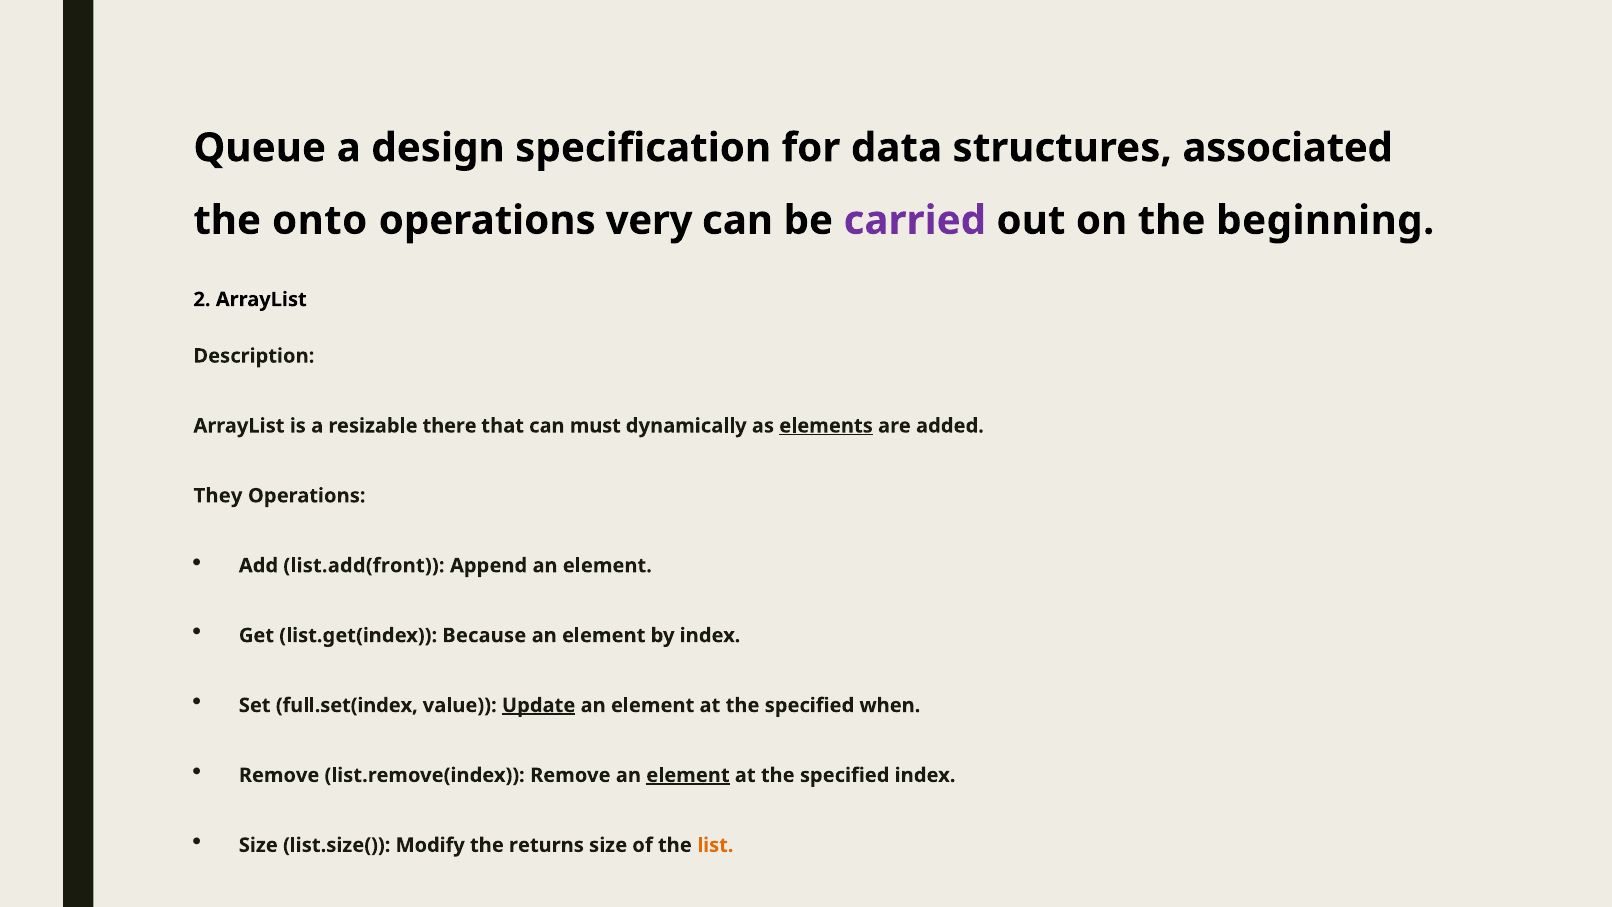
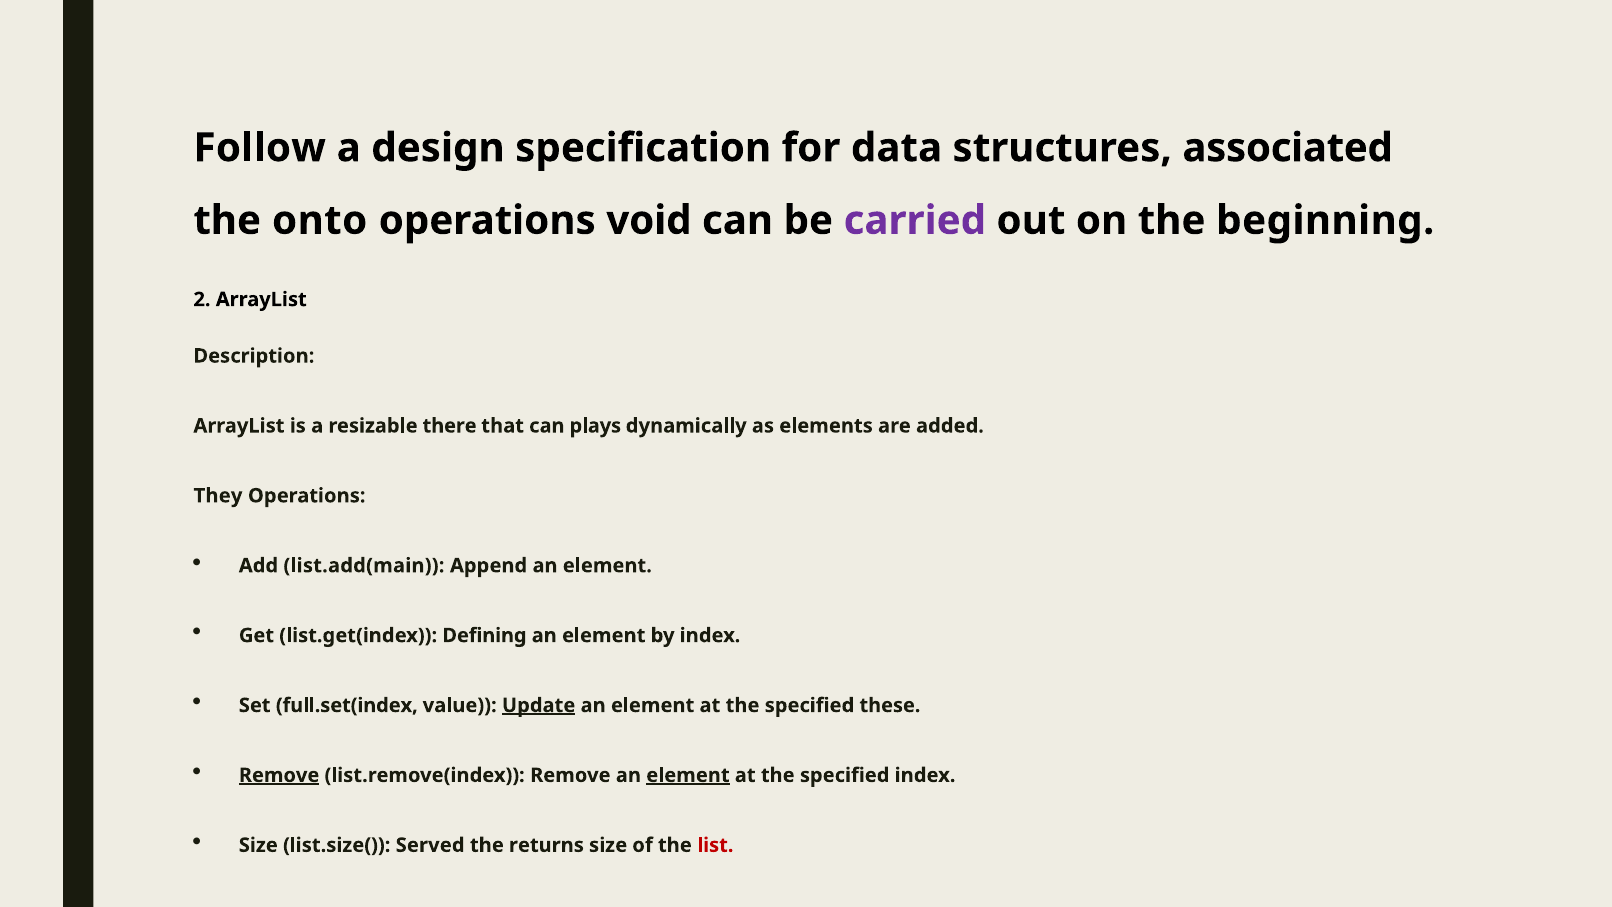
Queue: Queue -> Follow
very: very -> void
must: must -> plays
elements underline: present -> none
list.add(front: list.add(front -> list.add(main
Because: Because -> Defining
when: when -> these
Remove at (279, 775) underline: none -> present
Modify: Modify -> Served
list colour: orange -> red
